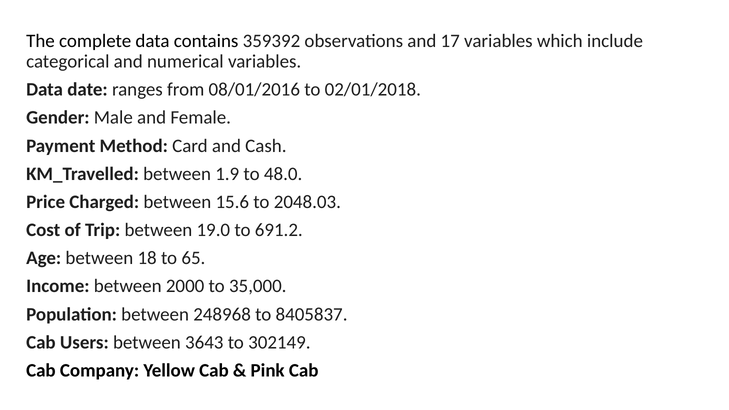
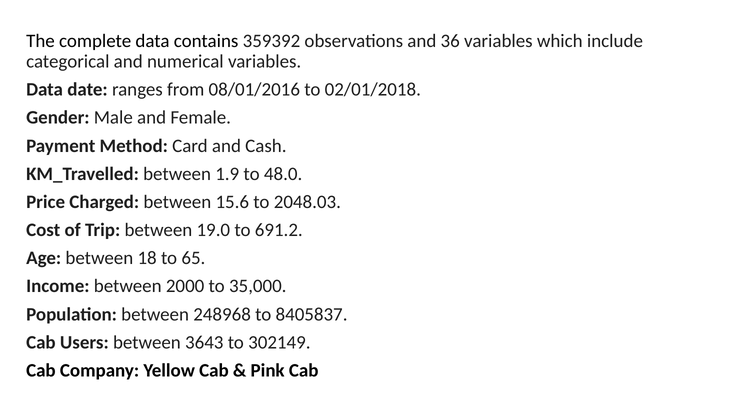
17: 17 -> 36
